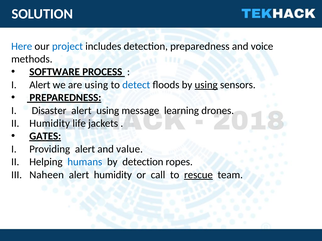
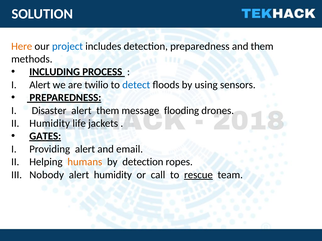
Here colour: blue -> orange
and voice: voice -> them
SOFTWARE: SOFTWARE -> INCLUDING
are using: using -> twilio
using at (206, 85) underline: present -> none
alert using: using -> them
learning: learning -> flooding
value: value -> email
humans colour: blue -> orange
Naheen: Naheen -> Nobody
